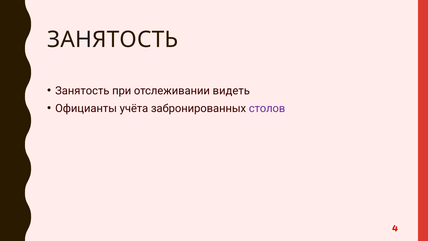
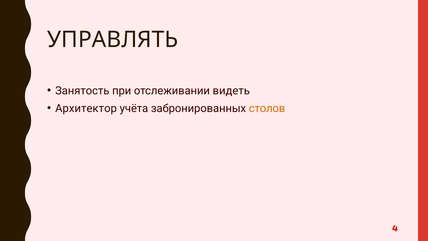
ЗАНЯТОСТЬ at (113, 39): ЗАНЯТОСТЬ -> УПРАВЛЯТЬ
Официанты: Официанты -> Архитектор
столов colour: purple -> orange
